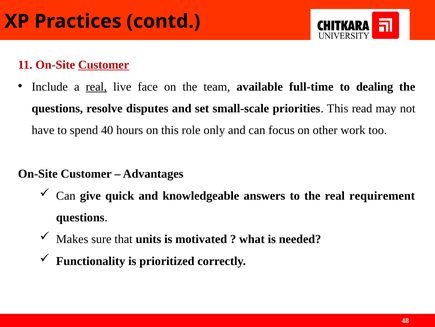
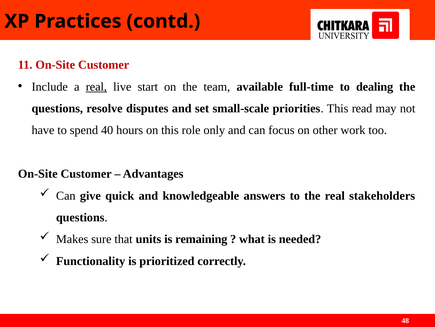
Customer at (104, 65) underline: present -> none
face: face -> start
requirement: requirement -> stakeholders
motivated: motivated -> remaining
